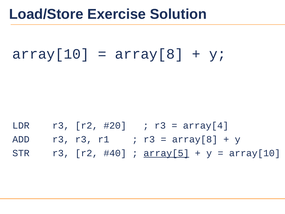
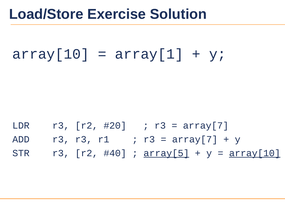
array[8 at (149, 54): array[8 -> array[1
array[4 at (206, 125): array[4 -> array[7
array[8 at (195, 139): array[8 -> array[7
array[10 at (255, 153) underline: none -> present
